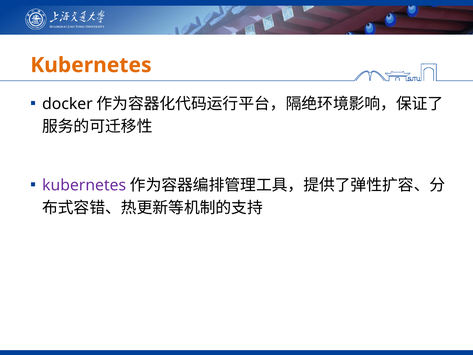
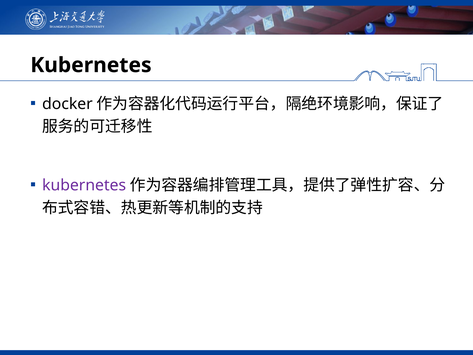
Kubernetes at (91, 65) colour: orange -> black
